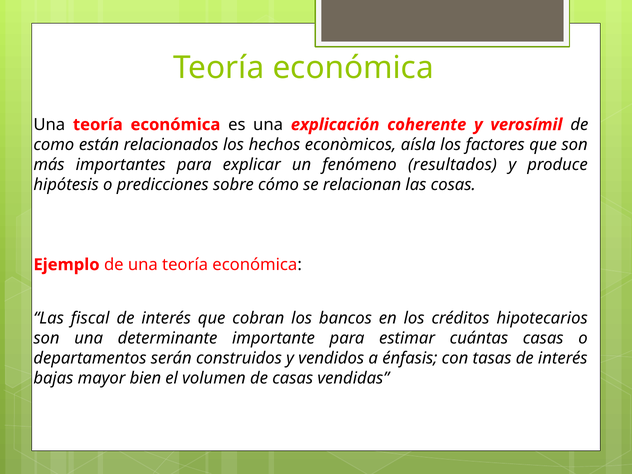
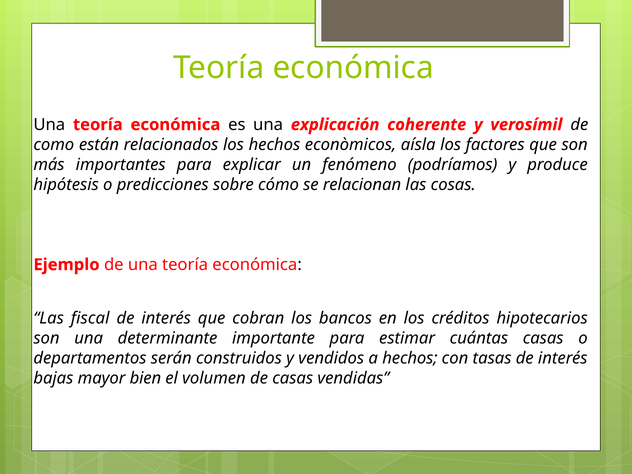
resultados: resultados -> podríamos
a énfasis: énfasis -> hechos
